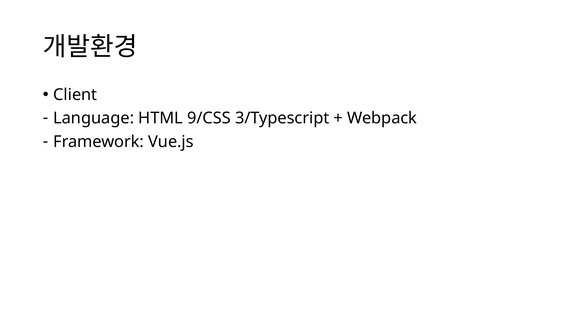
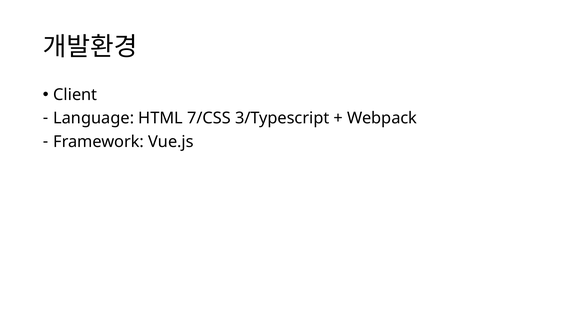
9/CSS: 9/CSS -> 7/CSS
